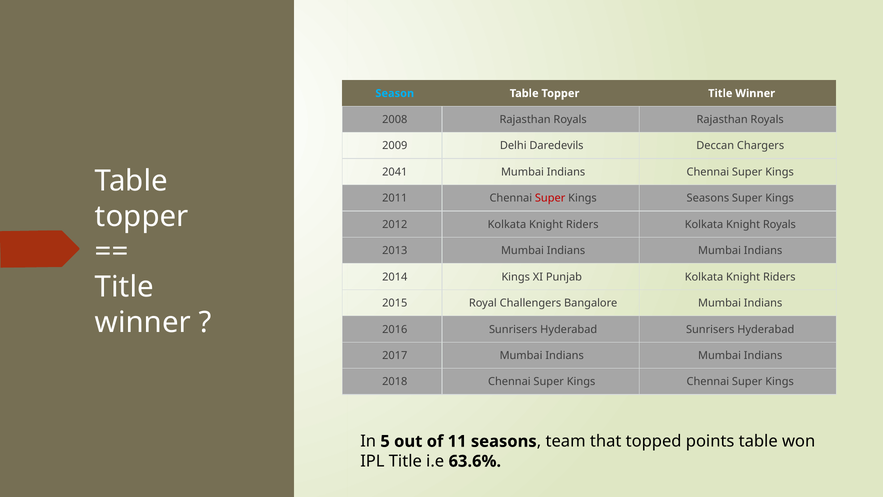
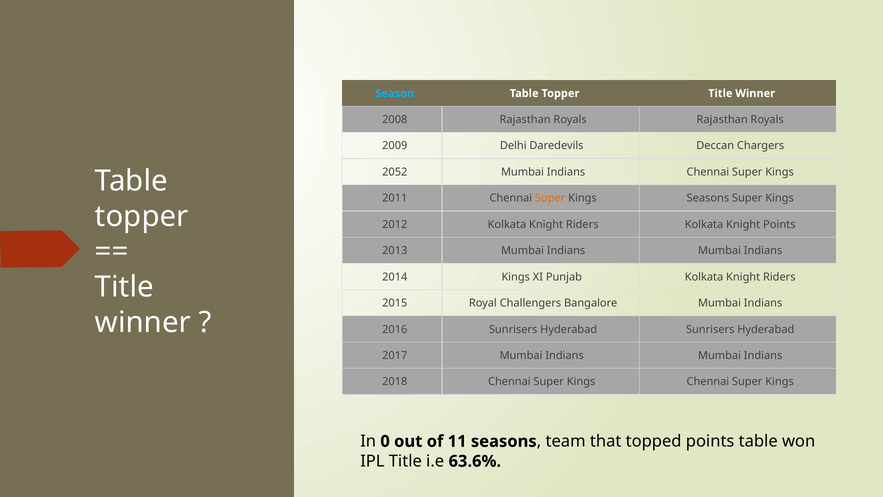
2041: 2041 -> 2052
Super at (550, 198) colour: red -> orange
Knight Royals: Royals -> Points
5: 5 -> 0
